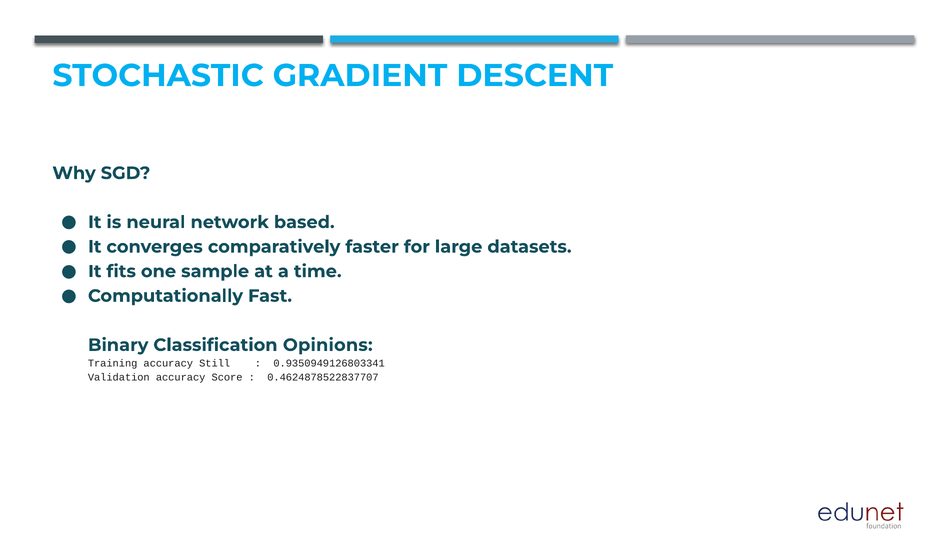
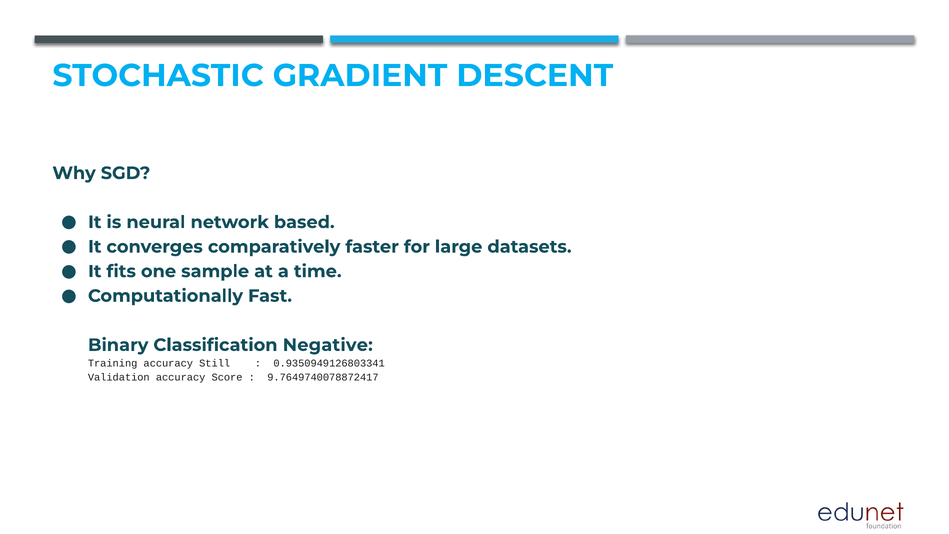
Opinions: Opinions -> Negative
0.4624878522837707: 0.4624878522837707 -> 9.7649740078872417
